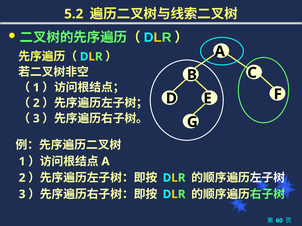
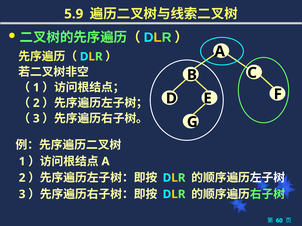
5.2: 5.2 -> 5.9
